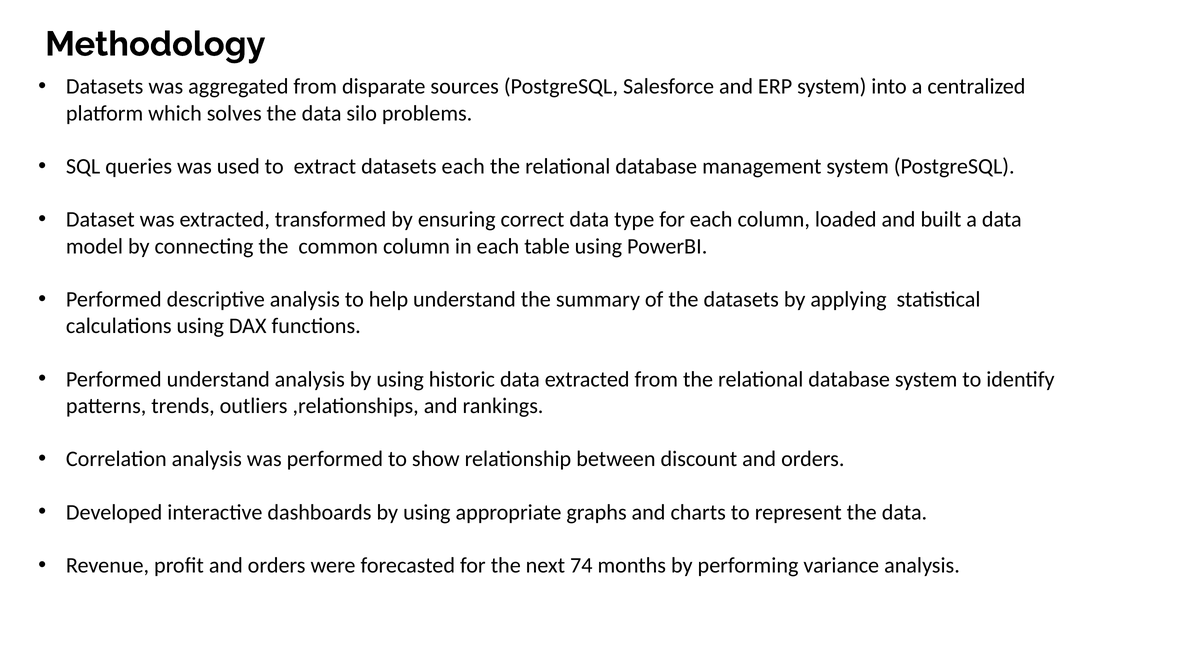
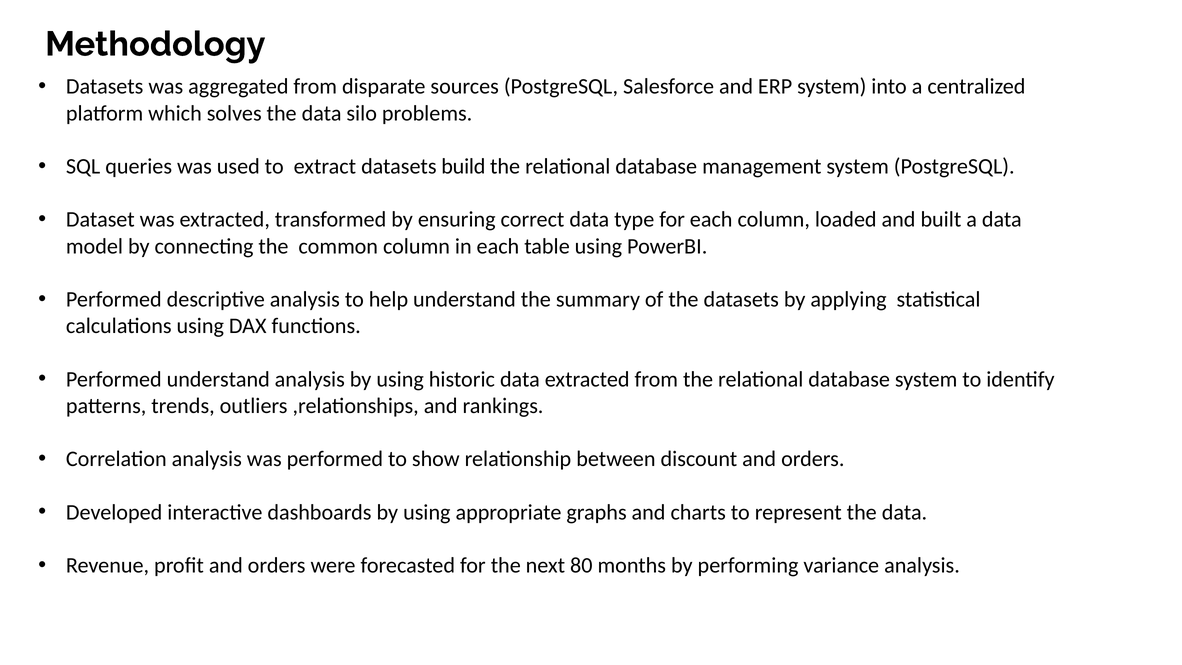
datasets each: each -> build
74: 74 -> 80
